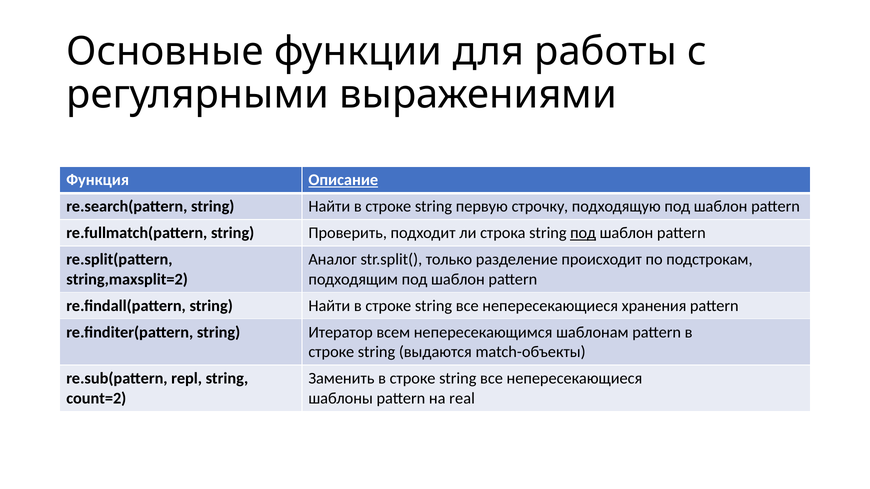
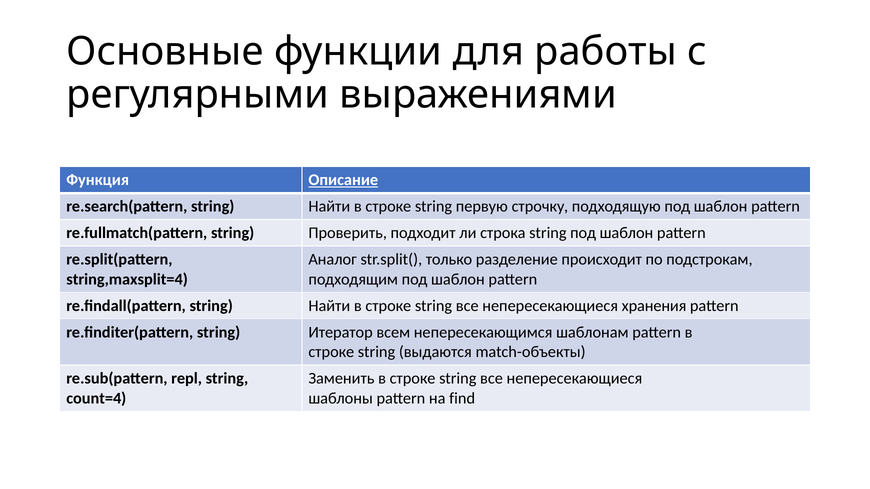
под at (583, 233) underline: present -> none
string,maxsplit=2: string,maxsplit=2 -> string,maxsplit=4
count=2: count=2 -> count=4
real: real -> find
